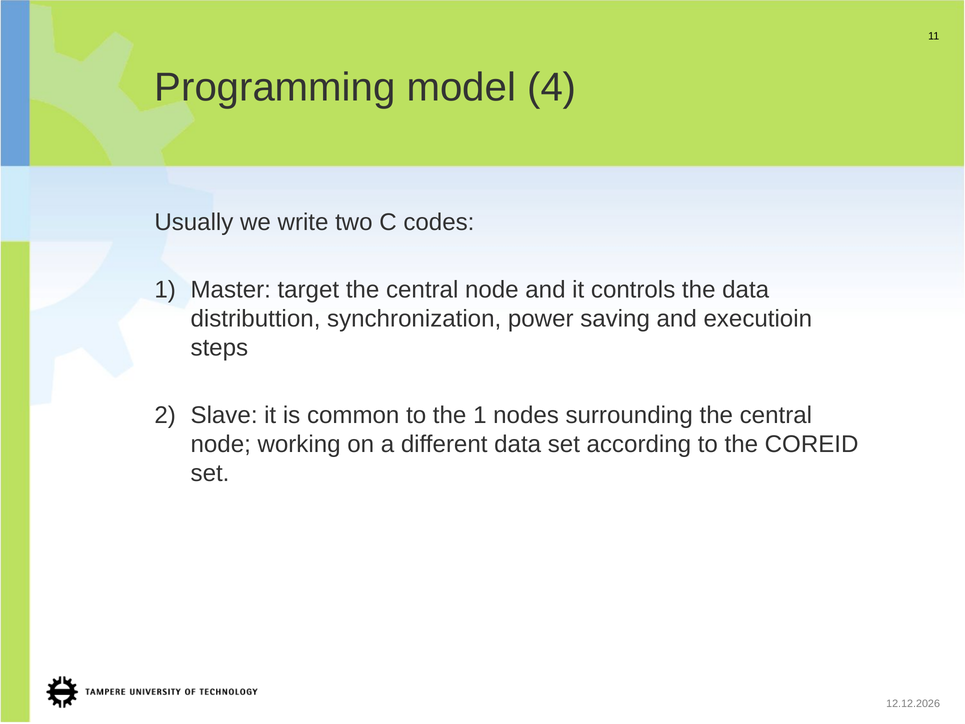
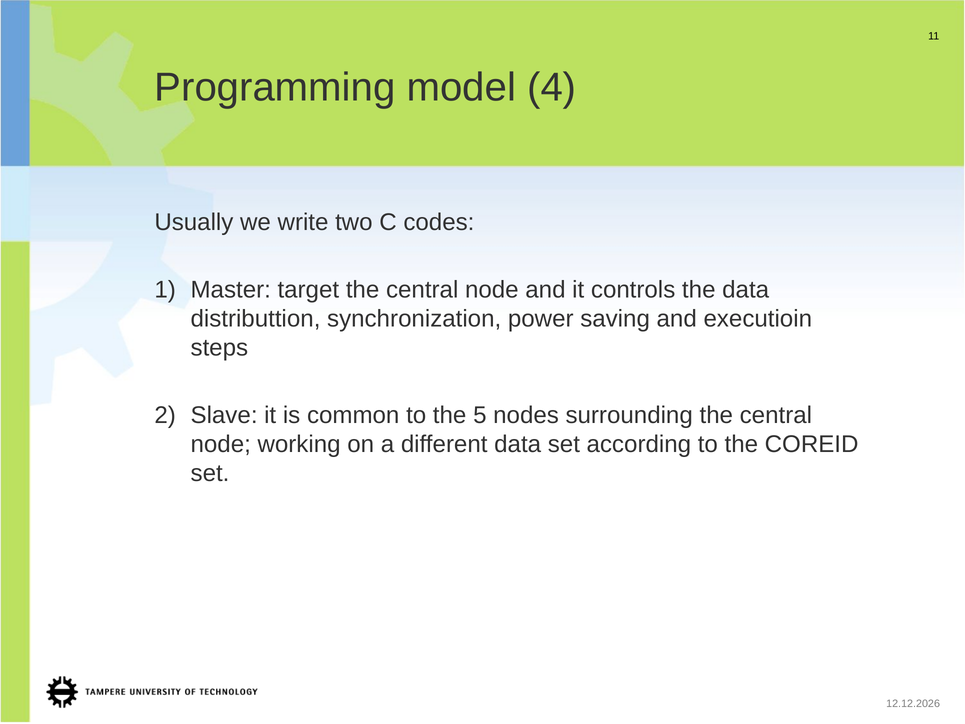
the 1: 1 -> 5
